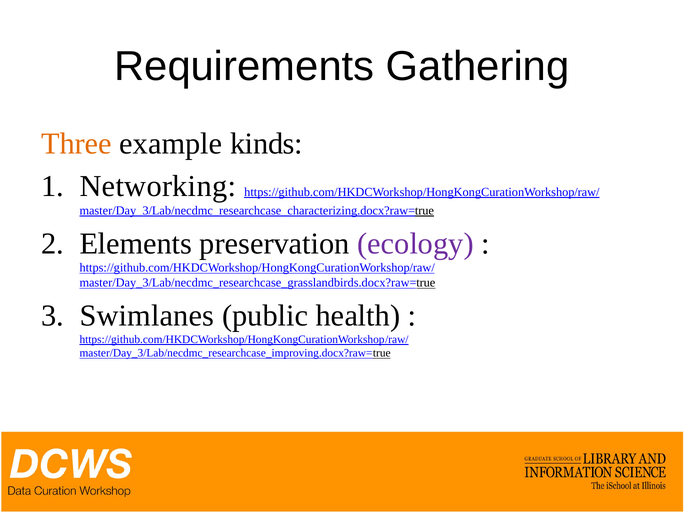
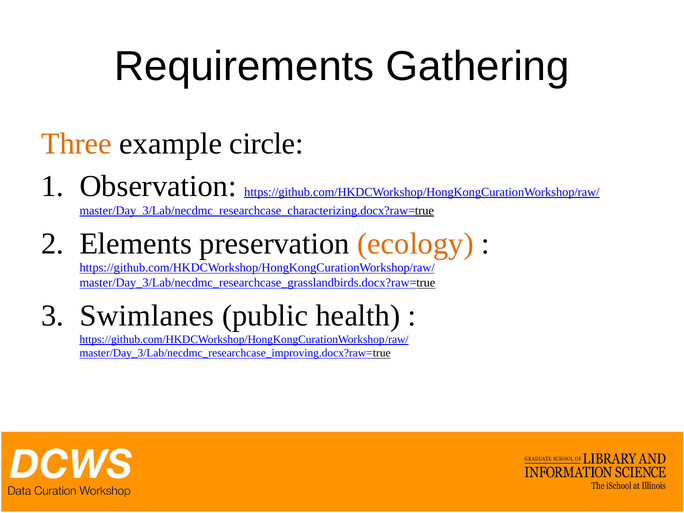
kinds: kinds -> circle
Networking: Networking -> Observation
ecology colour: purple -> orange
